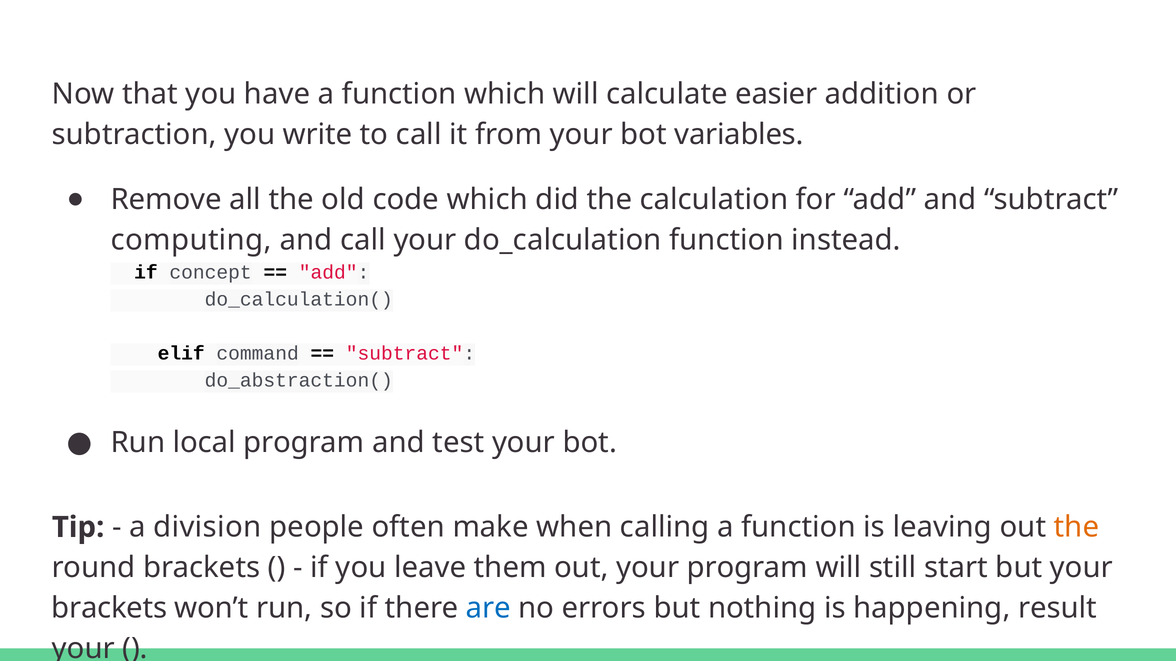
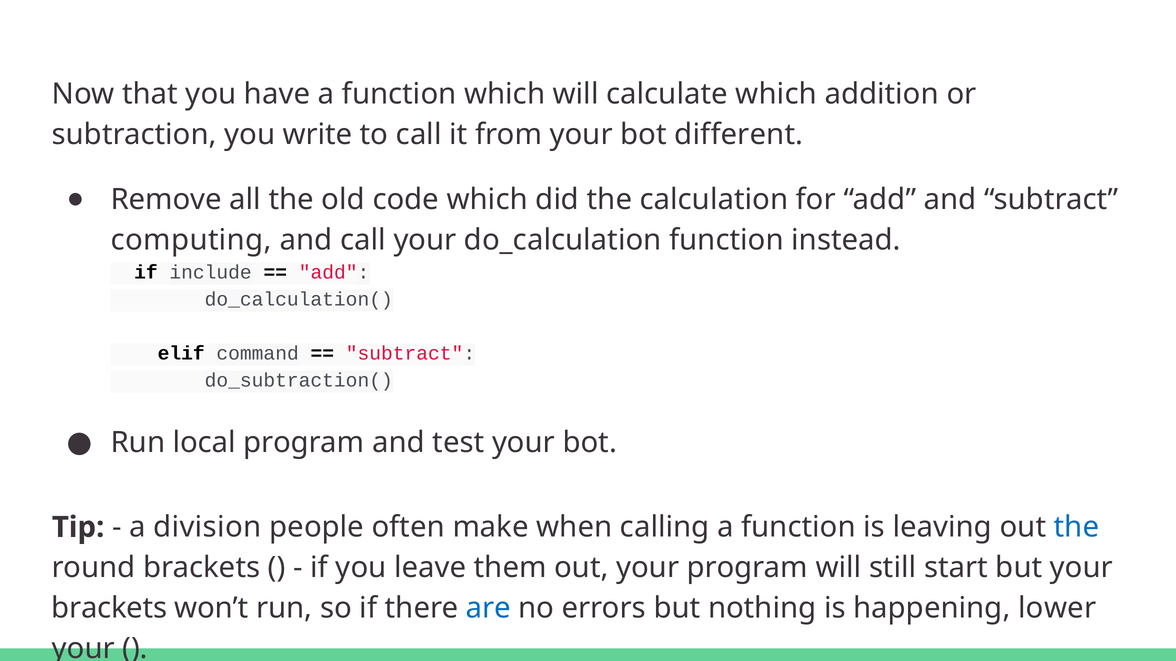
calculate easier: easier -> which
variables: variables -> different
concept: concept -> include
do_abstraction(: do_abstraction( -> do_subtraction(
the at (1076, 528) colour: orange -> blue
result: result -> lower
